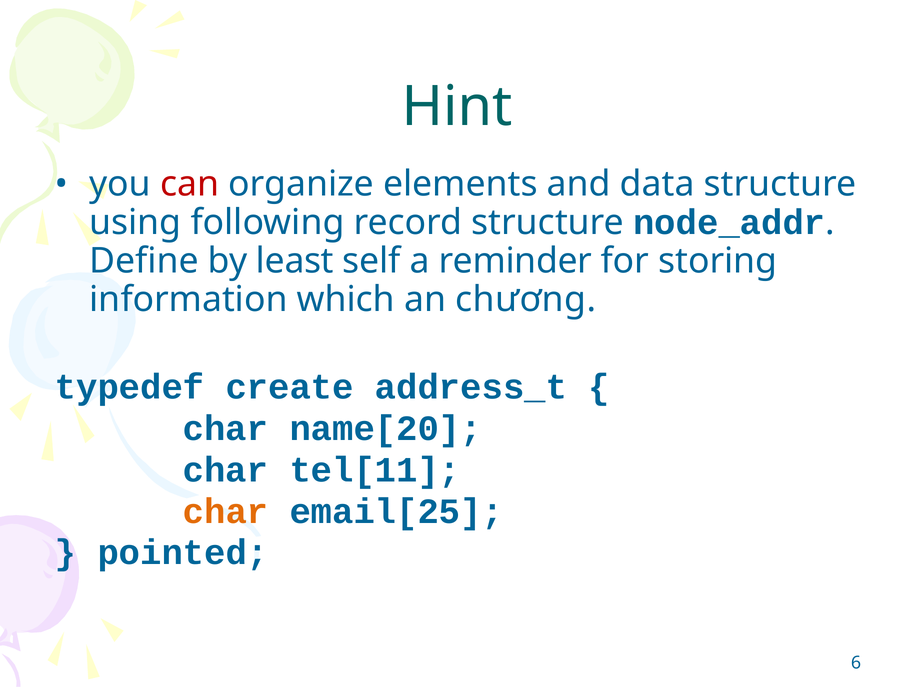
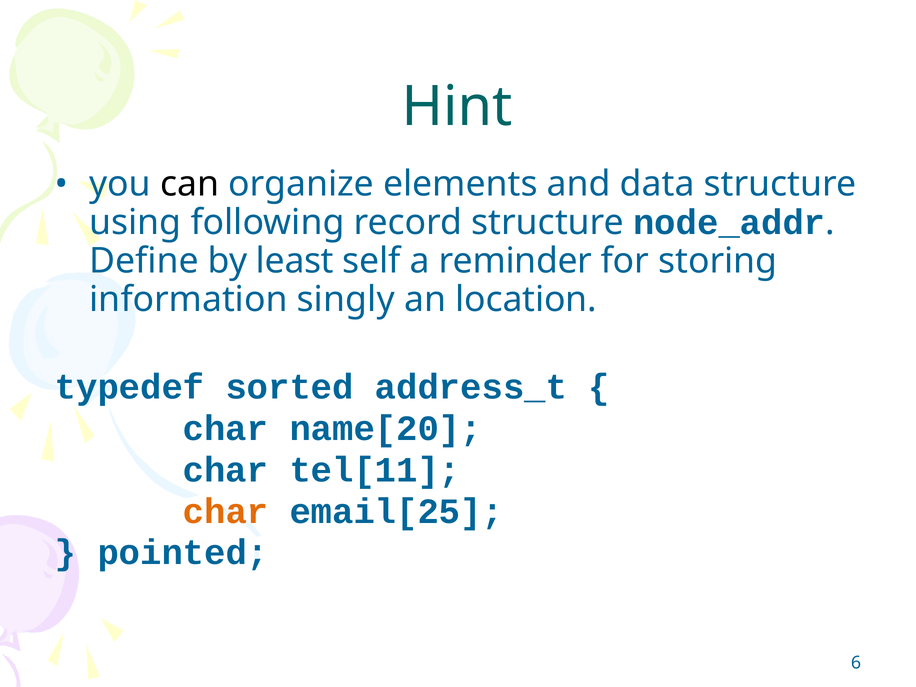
can colour: red -> black
which: which -> singly
chương: chương -> location
create: create -> sorted
